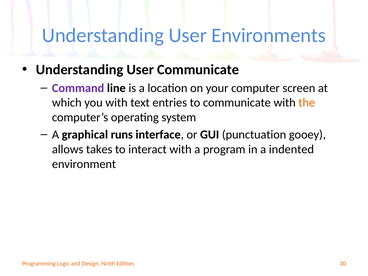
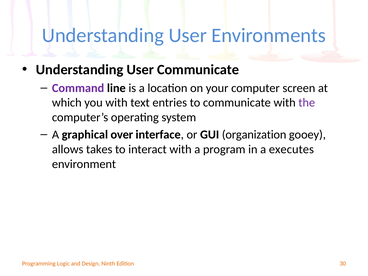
the colour: orange -> purple
runs: runs -> over
punctuation: punctuation -> organization
indented: indented -> executes
